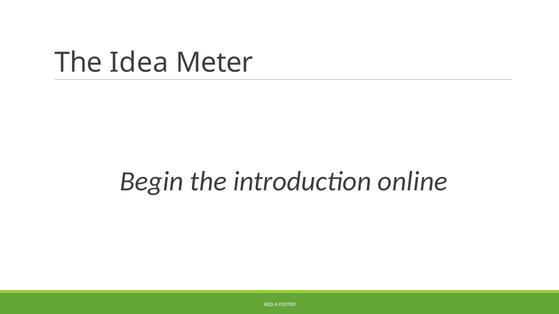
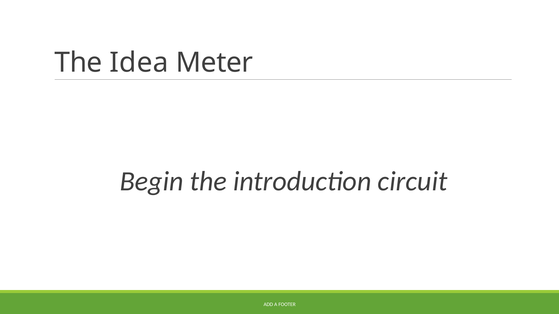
online: online -> circuit
